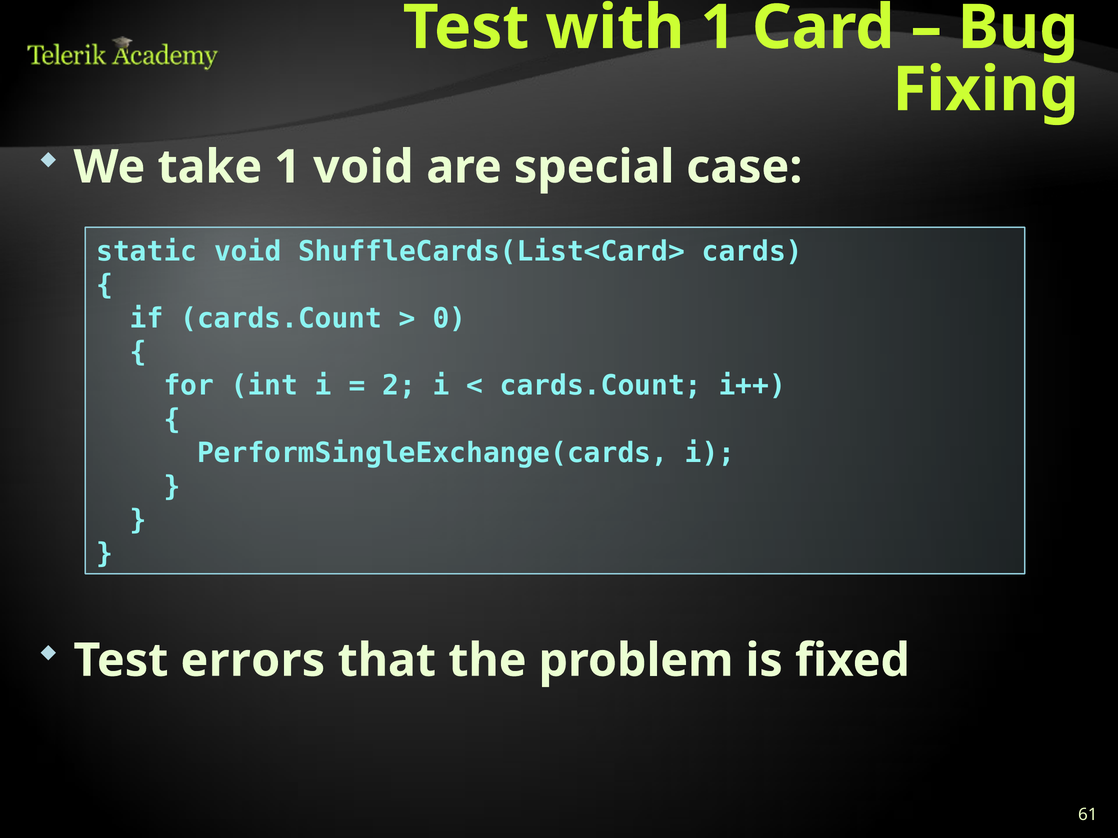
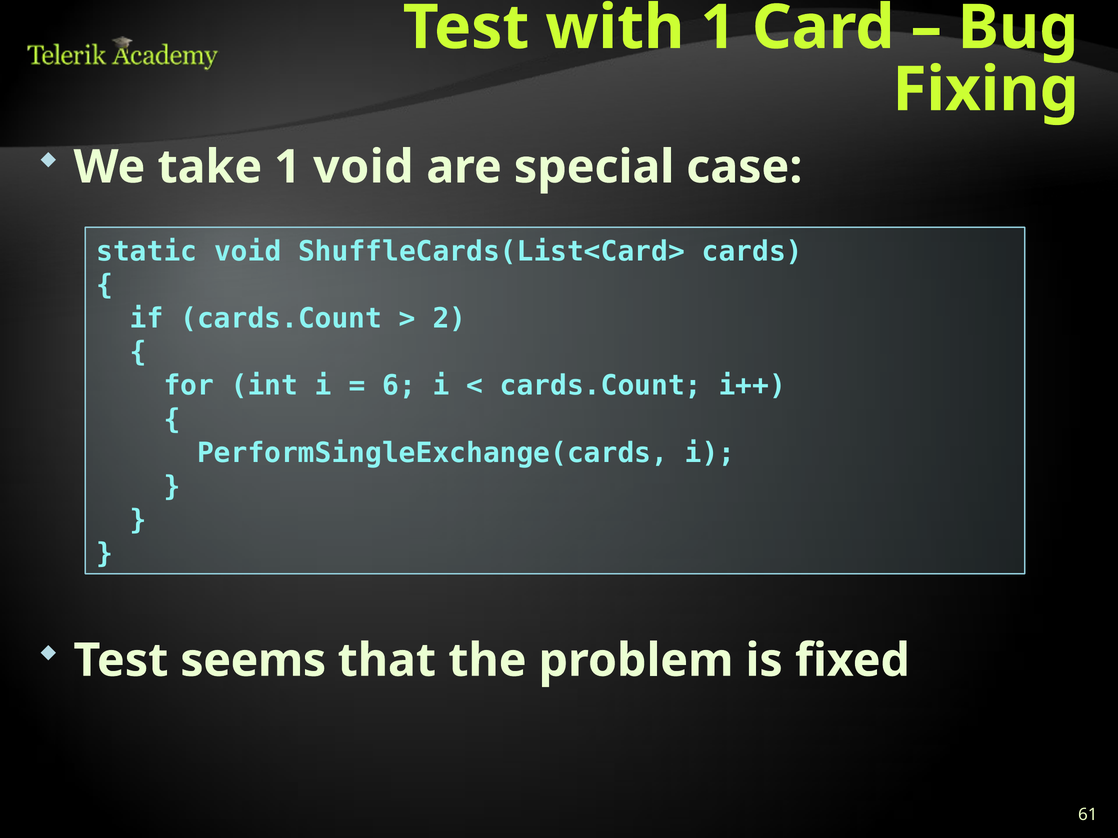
0: 0 -> 2
2: 2 -> 6
errors: errors -> seems
